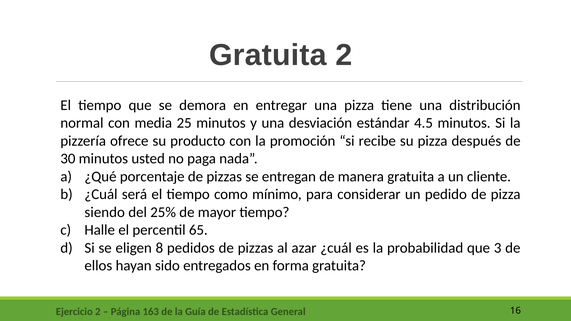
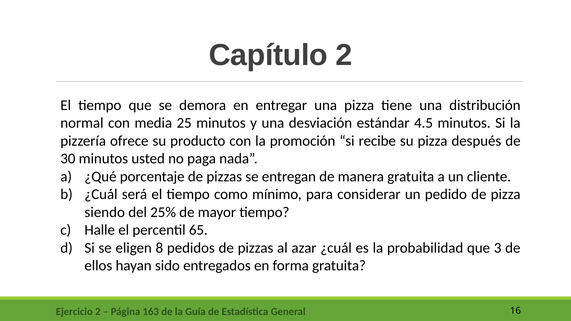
Gratuita at (268, 55): Gratuita -> Capítulo
